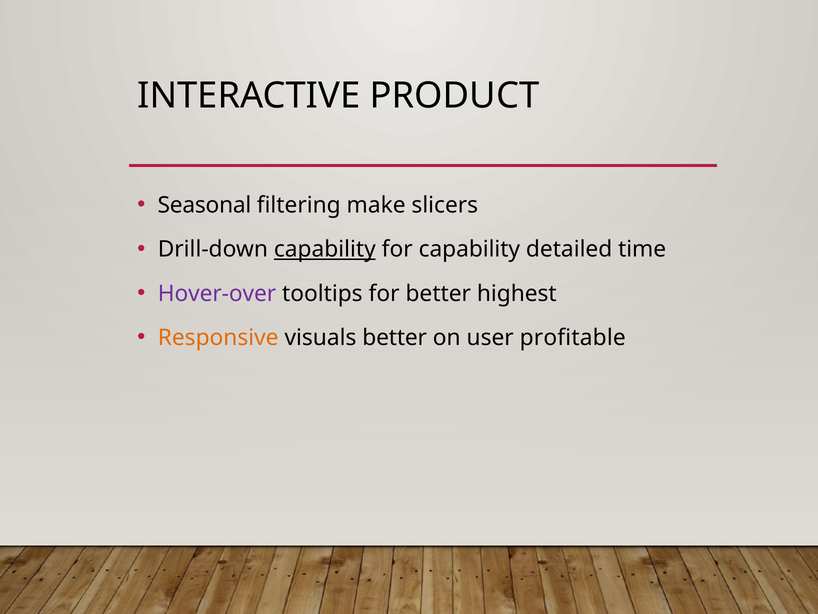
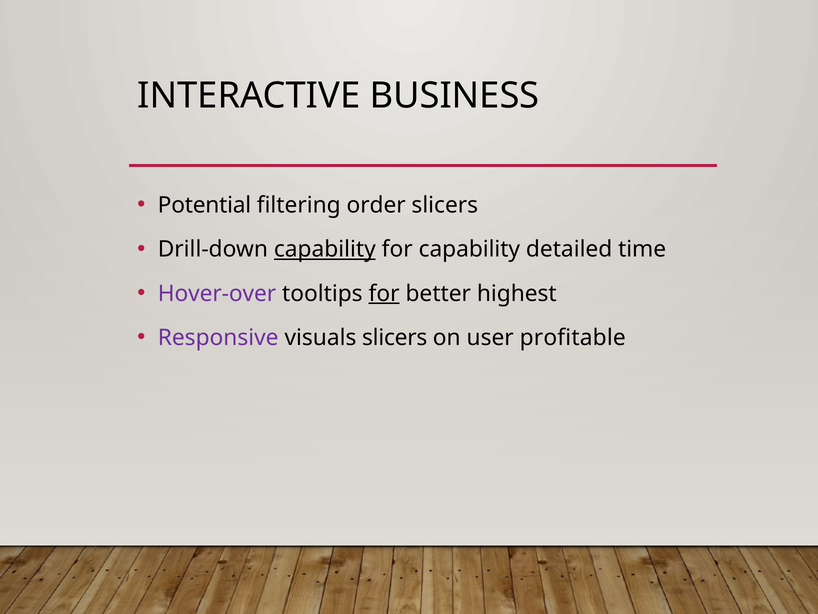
PRODUCT: PRODUCT -> BUSINESS
Seasonal: Seasonal -> Potential
make: make -> order
for at (384, 293) underline: none -> present
Responsive colour: orange -> purple
visuals better: better -> slicers
